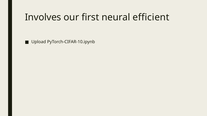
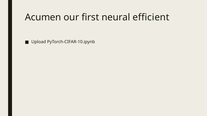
Involves: Involves -> Acumen
